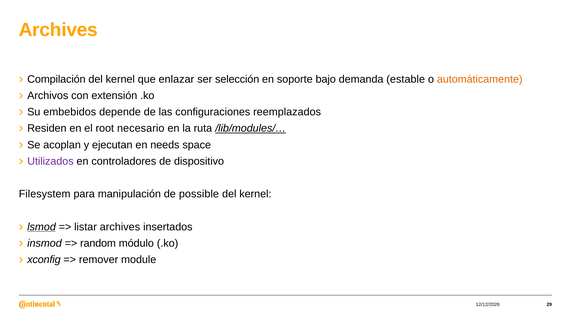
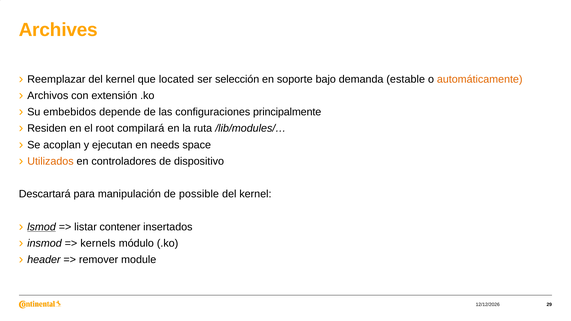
Compilación: Compilación -> Reemplazar
enlazar: enlazar -> located
reemplazados: reemplazados -> principalmente
necesario: necesario -> compilará
/lib/modules/… underline: present -> none
Utilizados colour: purple -> orange
Filesystem: Filesystem -> Descartará
listar archives: archives -> contener
random: random -> kernels
xconfig: xconfig -> header
